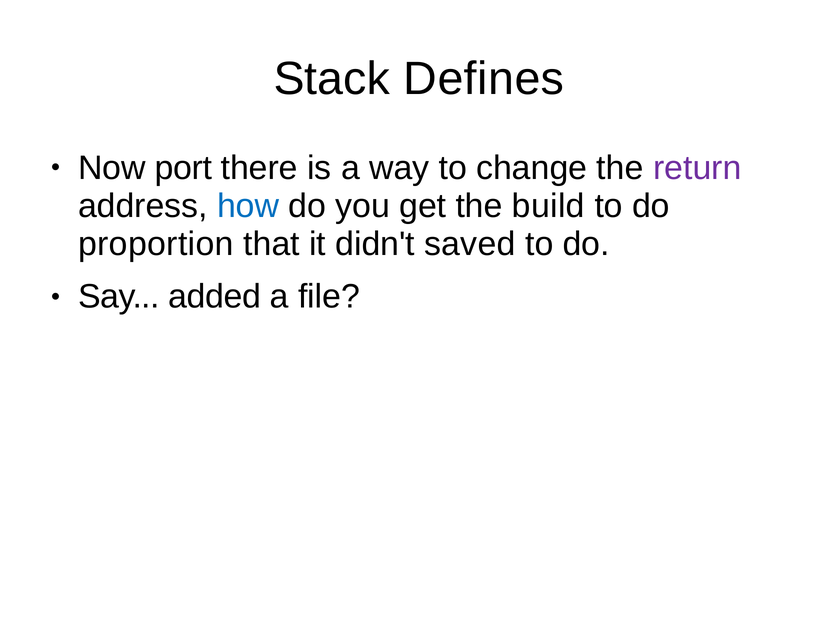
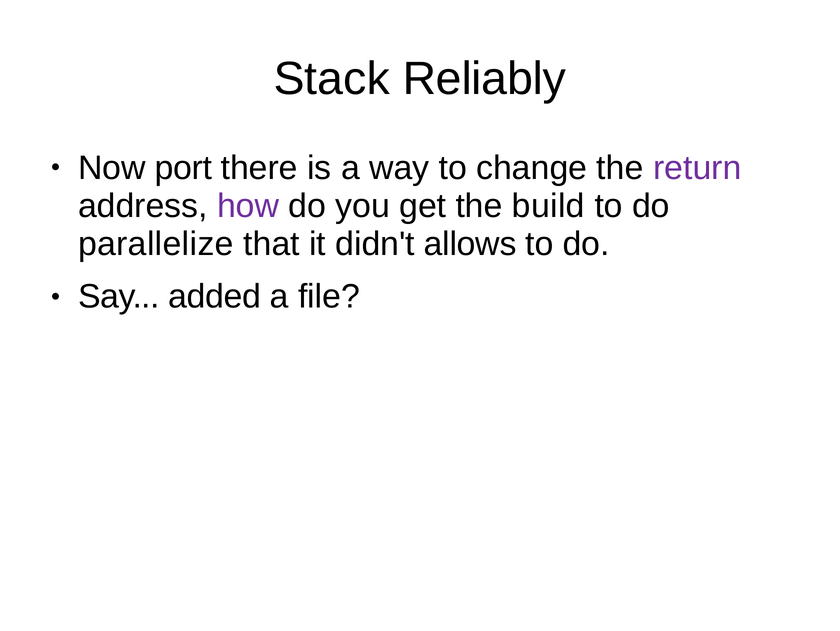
Defines: Defines -> Reliably
how colour: blue -> purple
proportion: proportion -> parallelize
saved: saved -> allows
